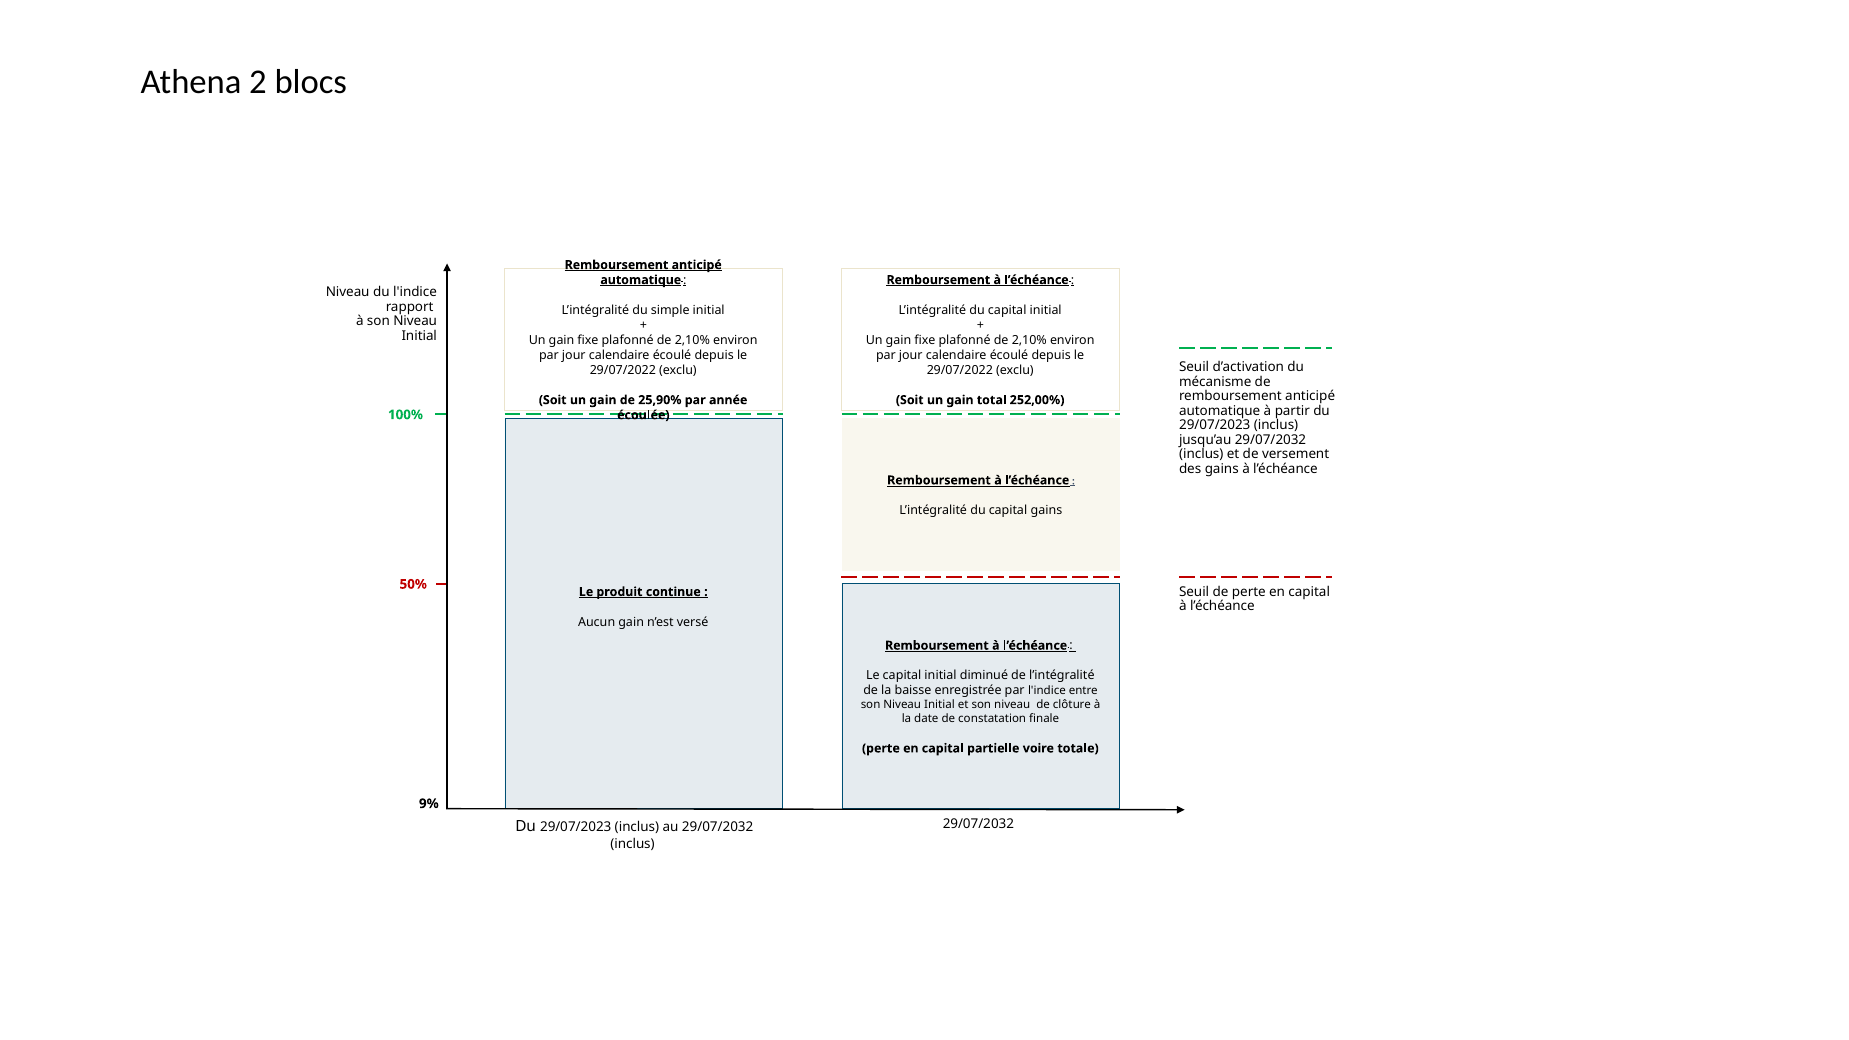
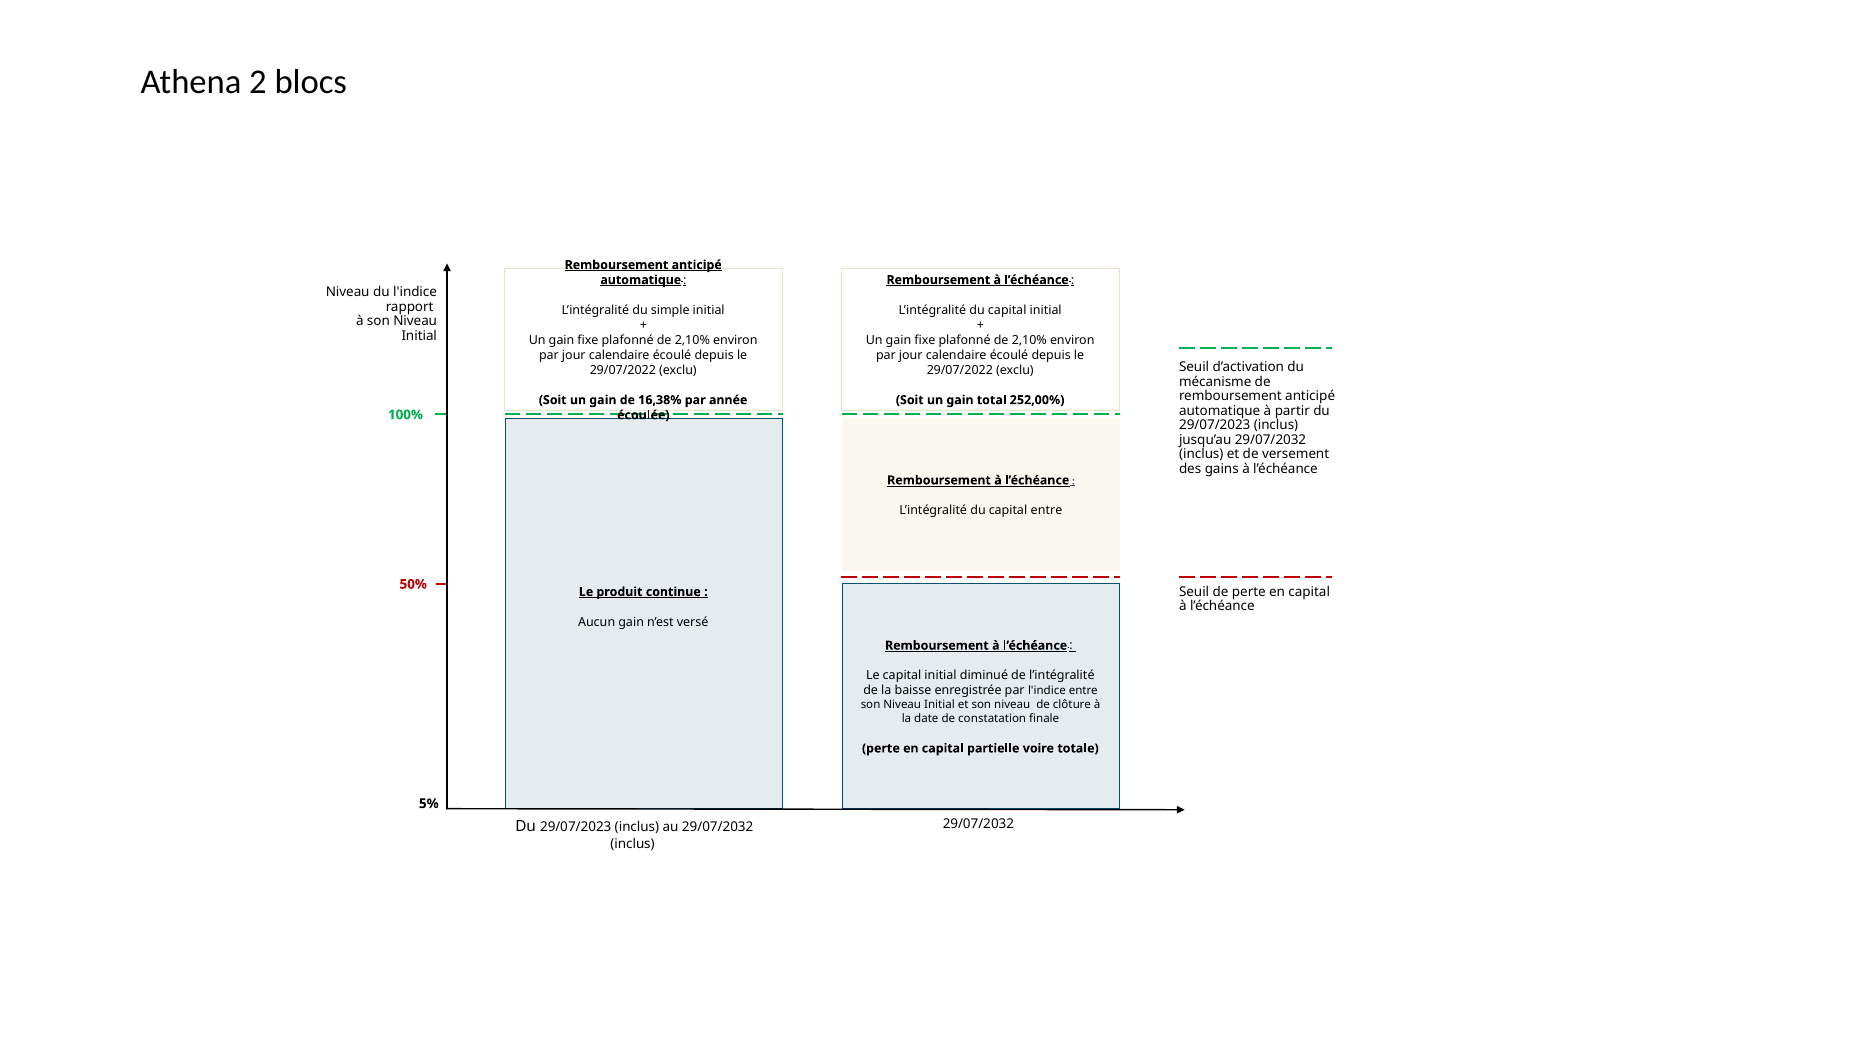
25,90%: 25,90% -> 16,38%
capital gains: gains -> entre
9%: 9% -> 5%
